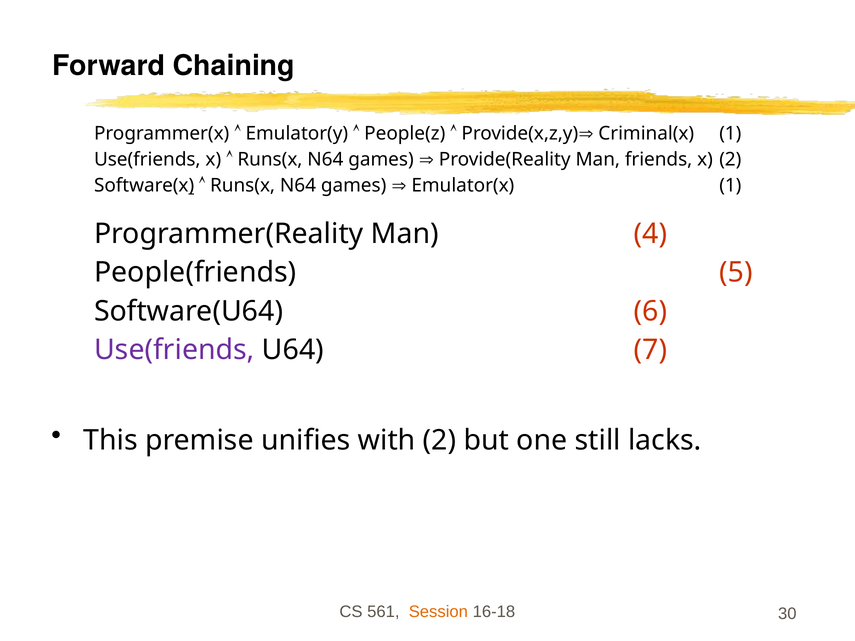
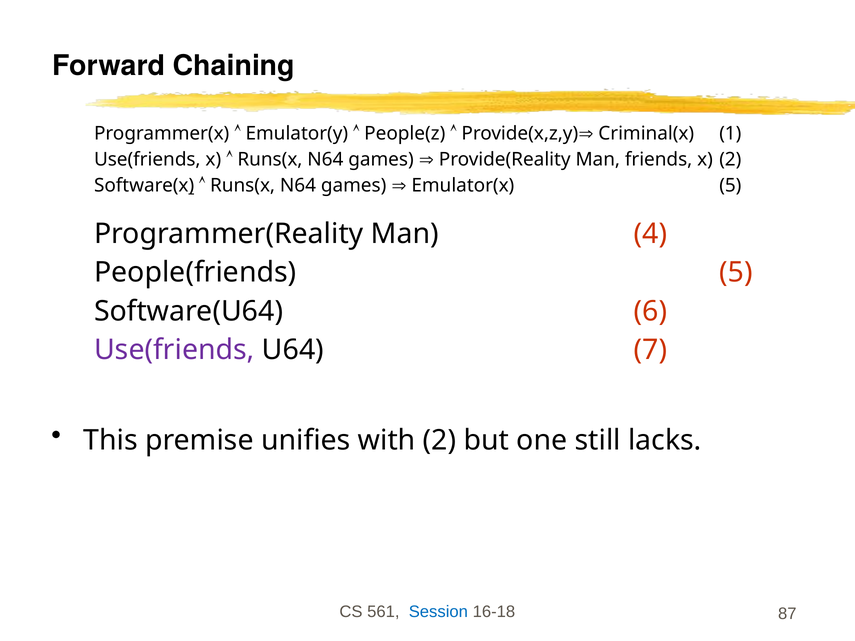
Emulator(x 1: 1 -> 5
Session colour: orange -> blue
30: 30 -> 87
